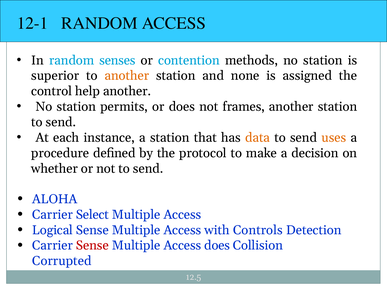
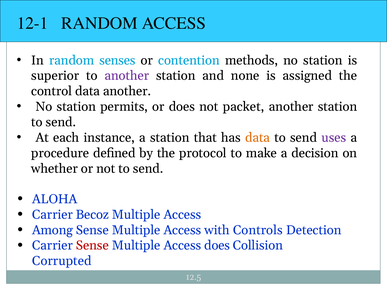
another at (127, 76) colour: orange -> purple
control help: help -> data
frames: frames -> packet
uses colour: orange -> purple
Select: Select -> Becoz
Logical: Logical -> Among
